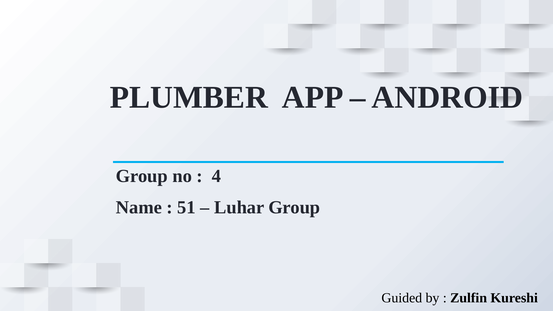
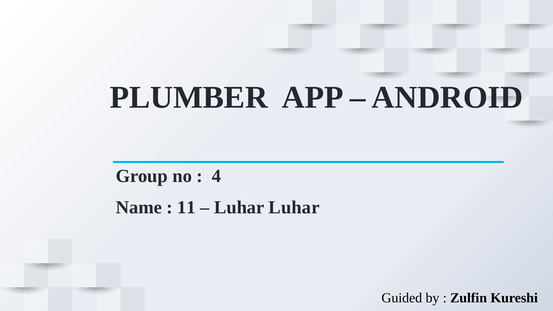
51: 51 -> 11
Luhar Group: Group -> Luhar
